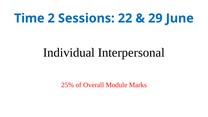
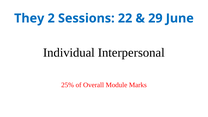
Time: Time -> They
